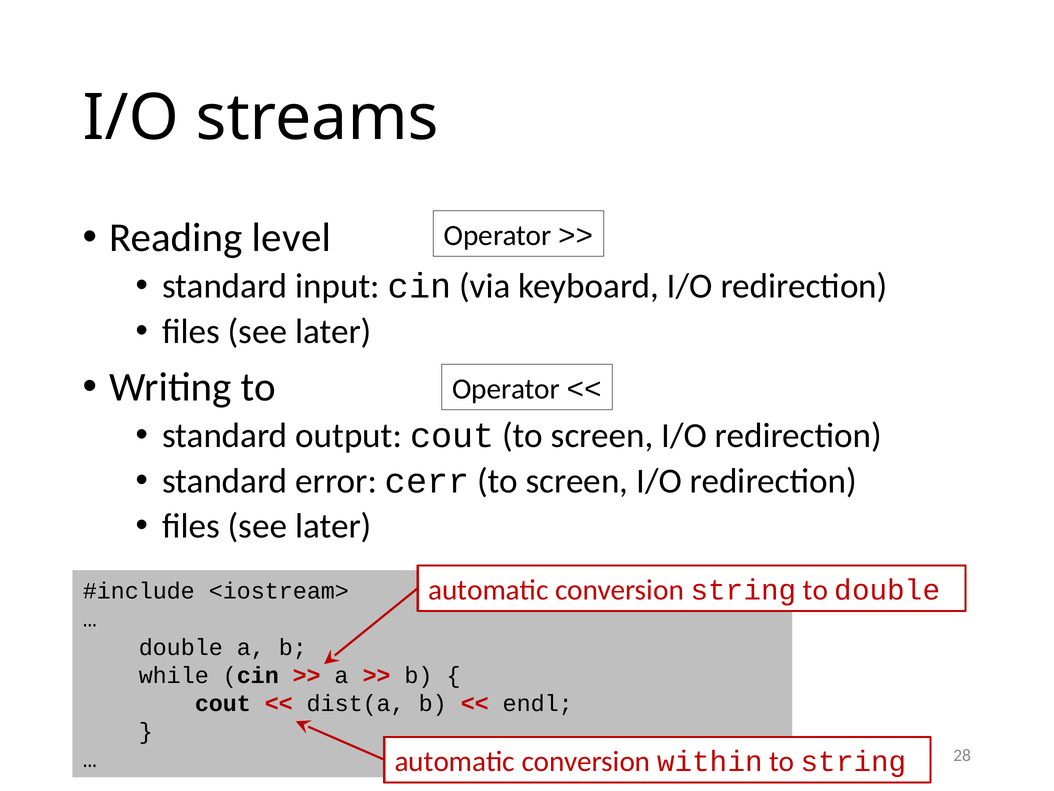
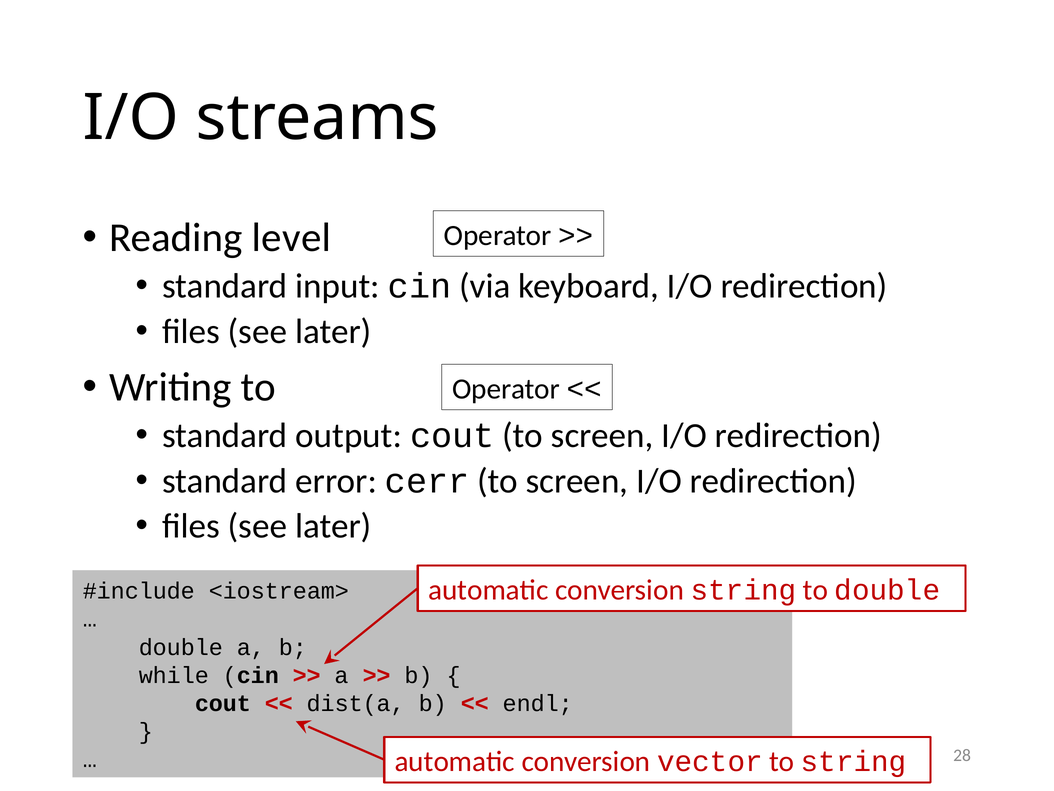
within: within -> vector
